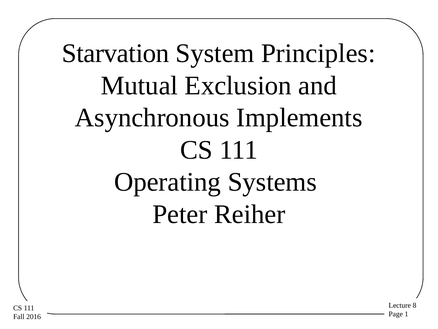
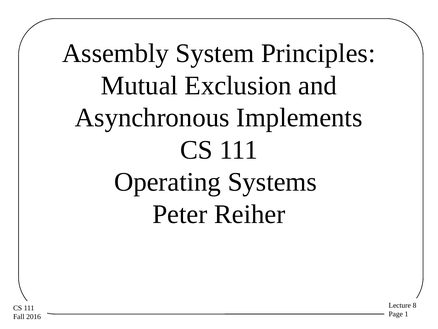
Starvation: Starvation -> Assembly
